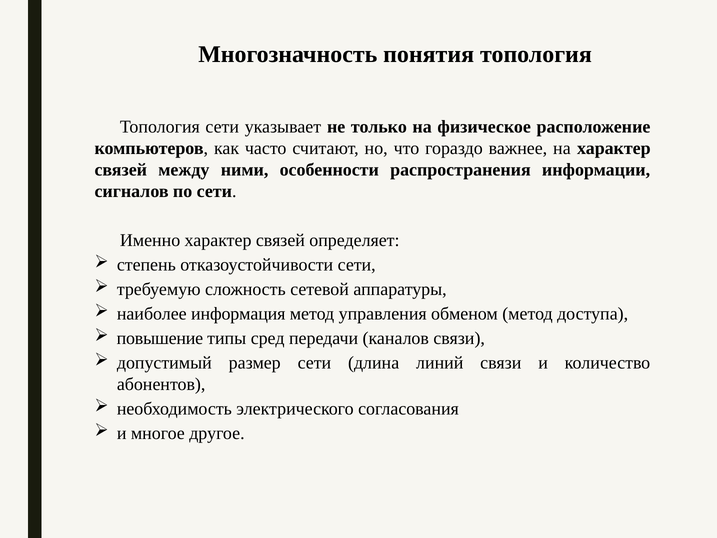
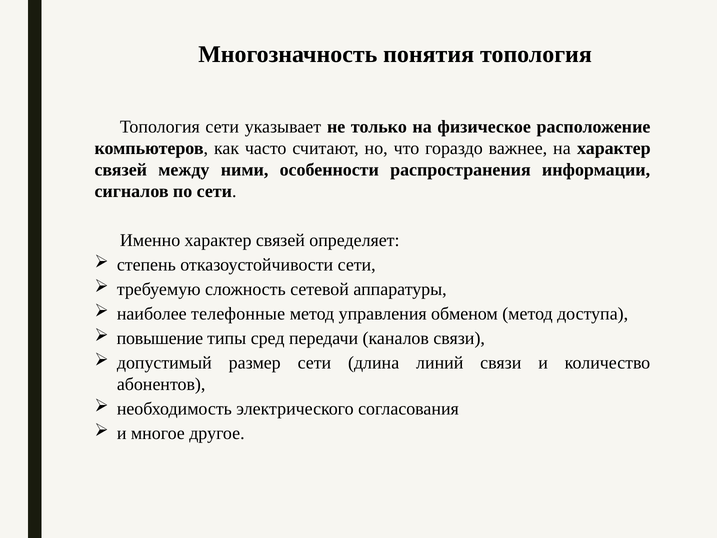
информация: информация -> телефонные
